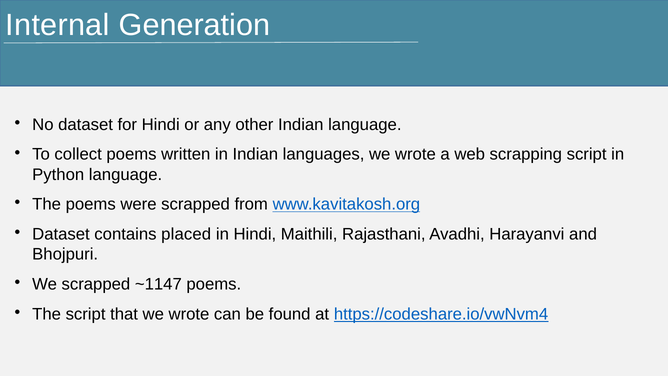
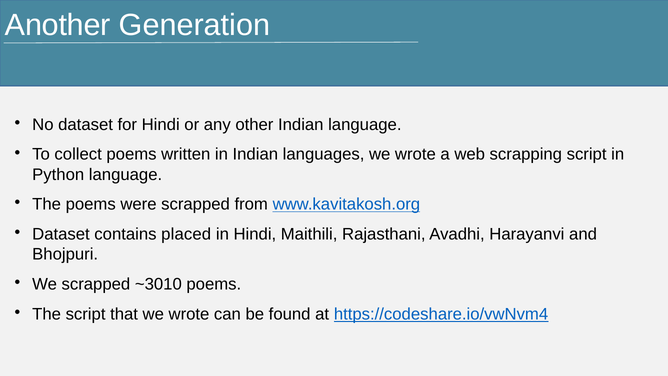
Internal: Internal -> Another
~1147: ~1147 -> ~3010
